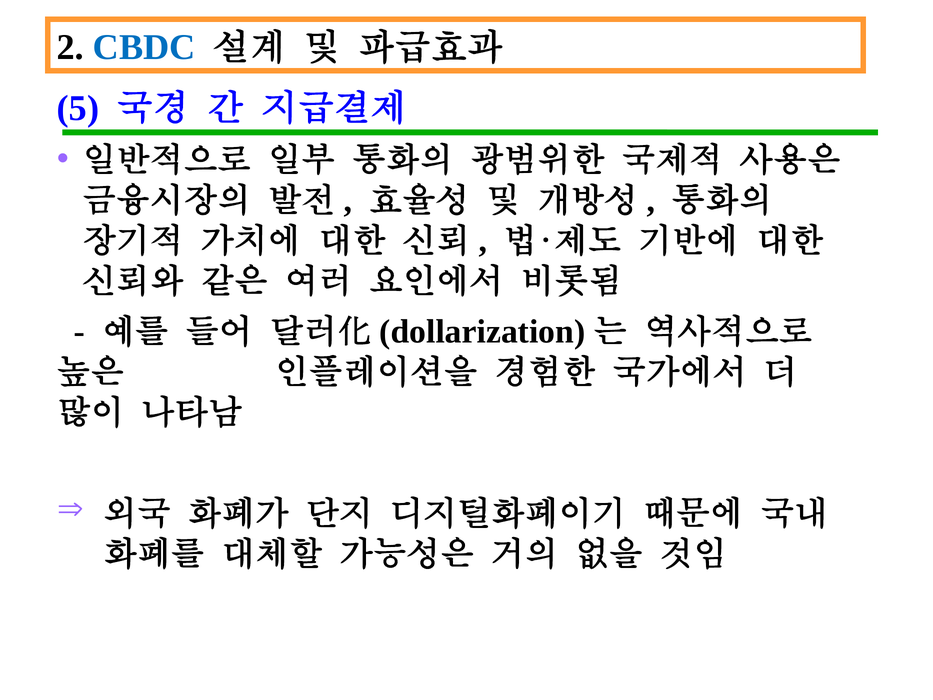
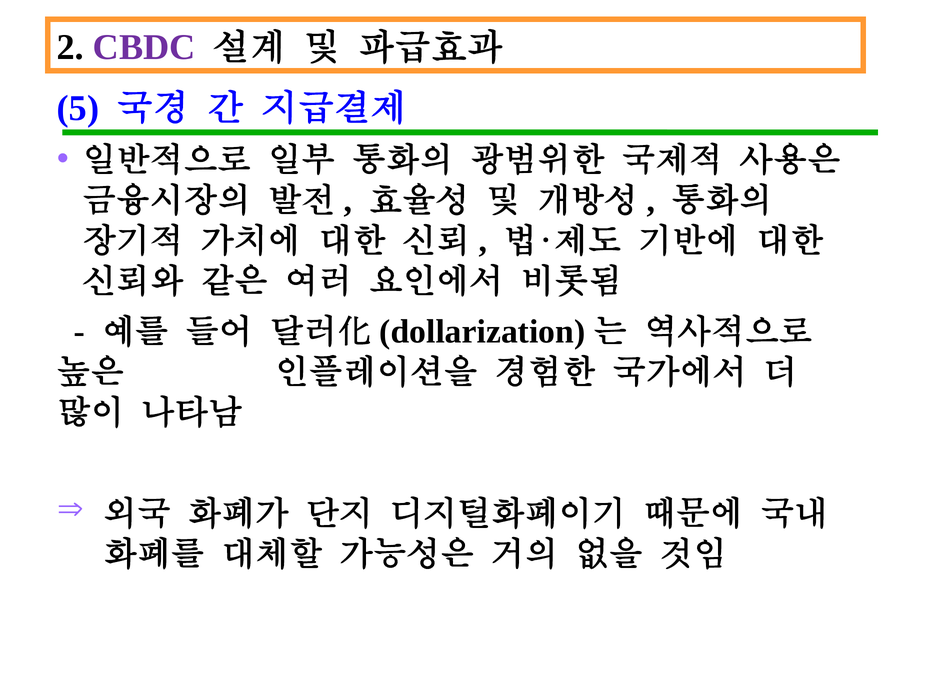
CBDC colour: blue -> purple
